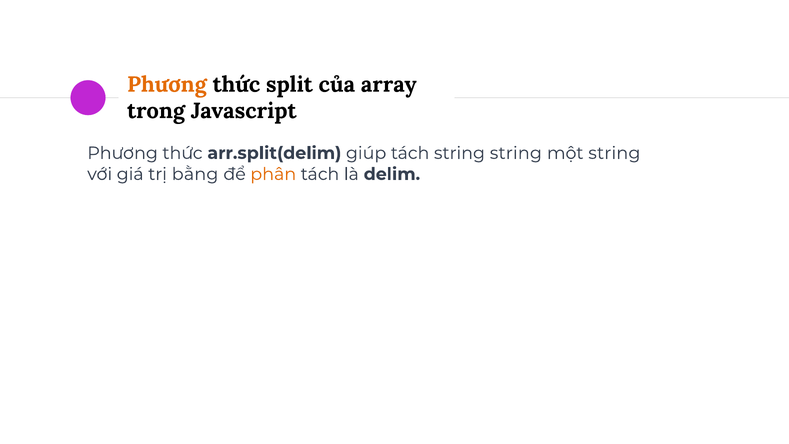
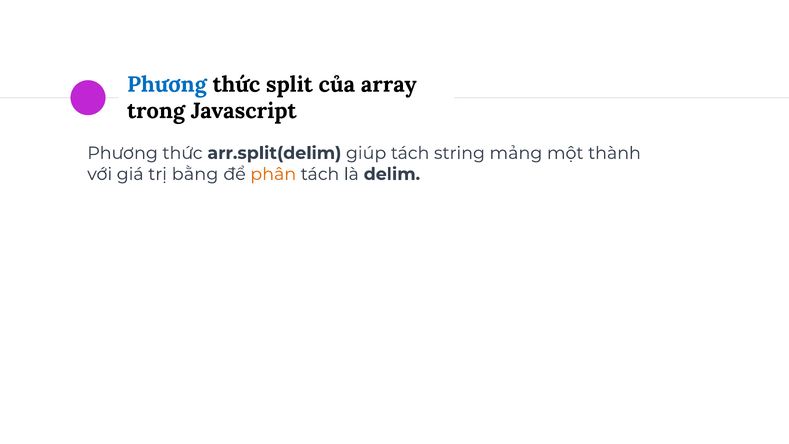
Phương at (167, 84) colour: orange -> blue
string string: string -> mảng
một string: string -> thành
